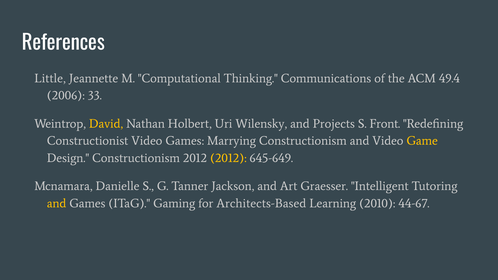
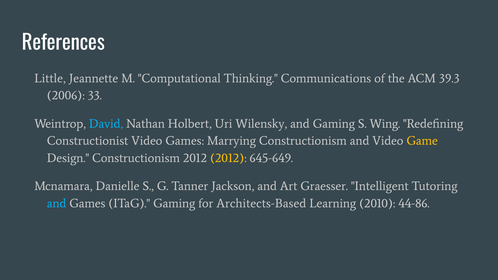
49.4: 49.4 -> 39.3
David colour: yellow -> light blue
and Projects: Projects -> Gaming
Front: Front -> Wing
and at (57, 203) colour: yellow -> light blue
44-67: 44-67 -> 44-86
